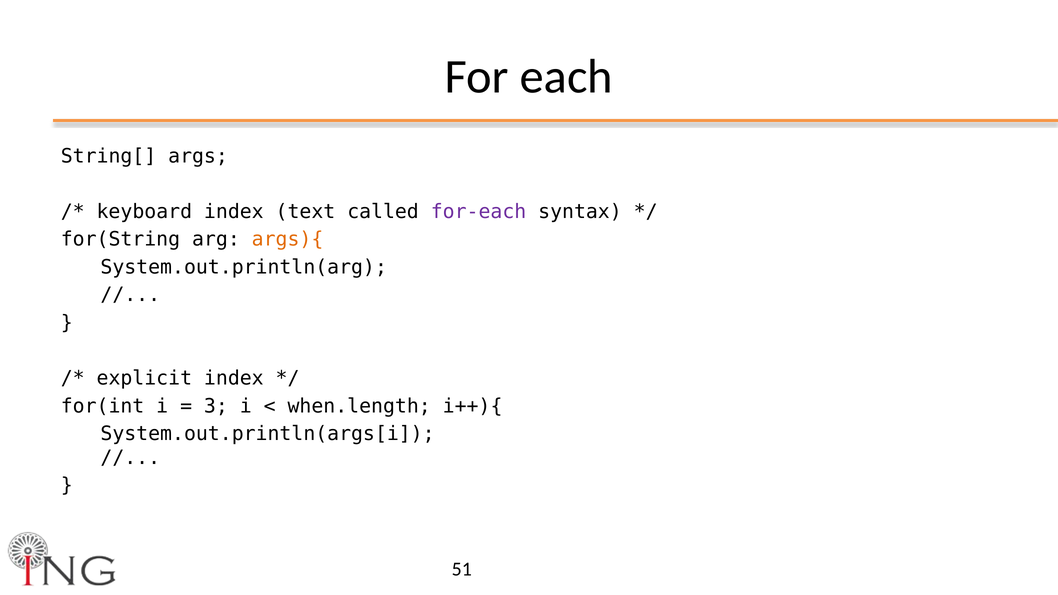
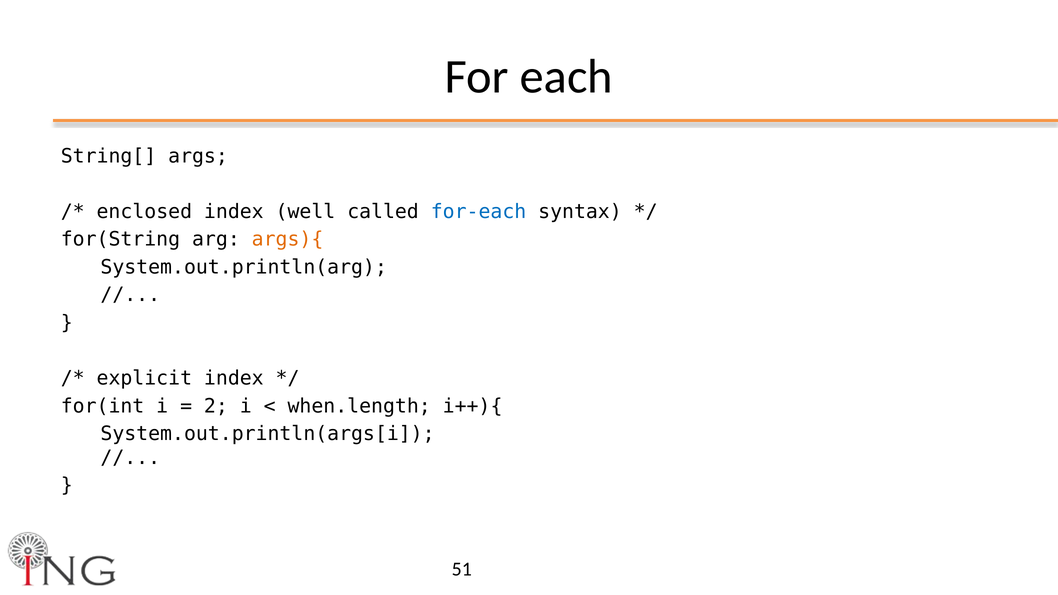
keyboard: keyboard -> enclosed
text: text -> well
for-each colour: purple -> blue
3: 3 -> 2
